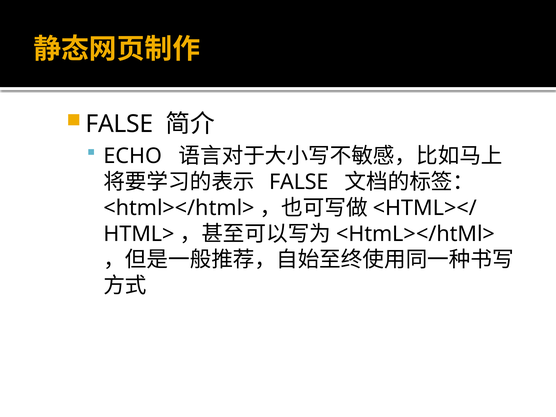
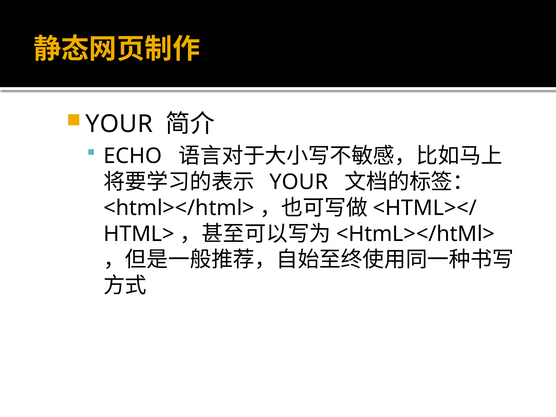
FALSE at (119, 124): FALSE -> YOUR
FALSE at (299, 182): FALSE -> YOUR
